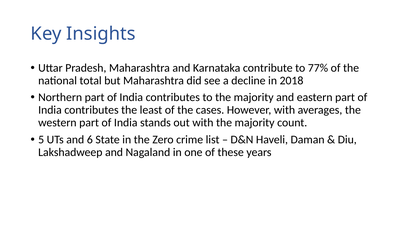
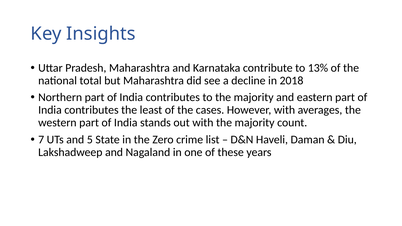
77%: 77% -> 13%
5: 5 -> 7
6: 6 -> 5
